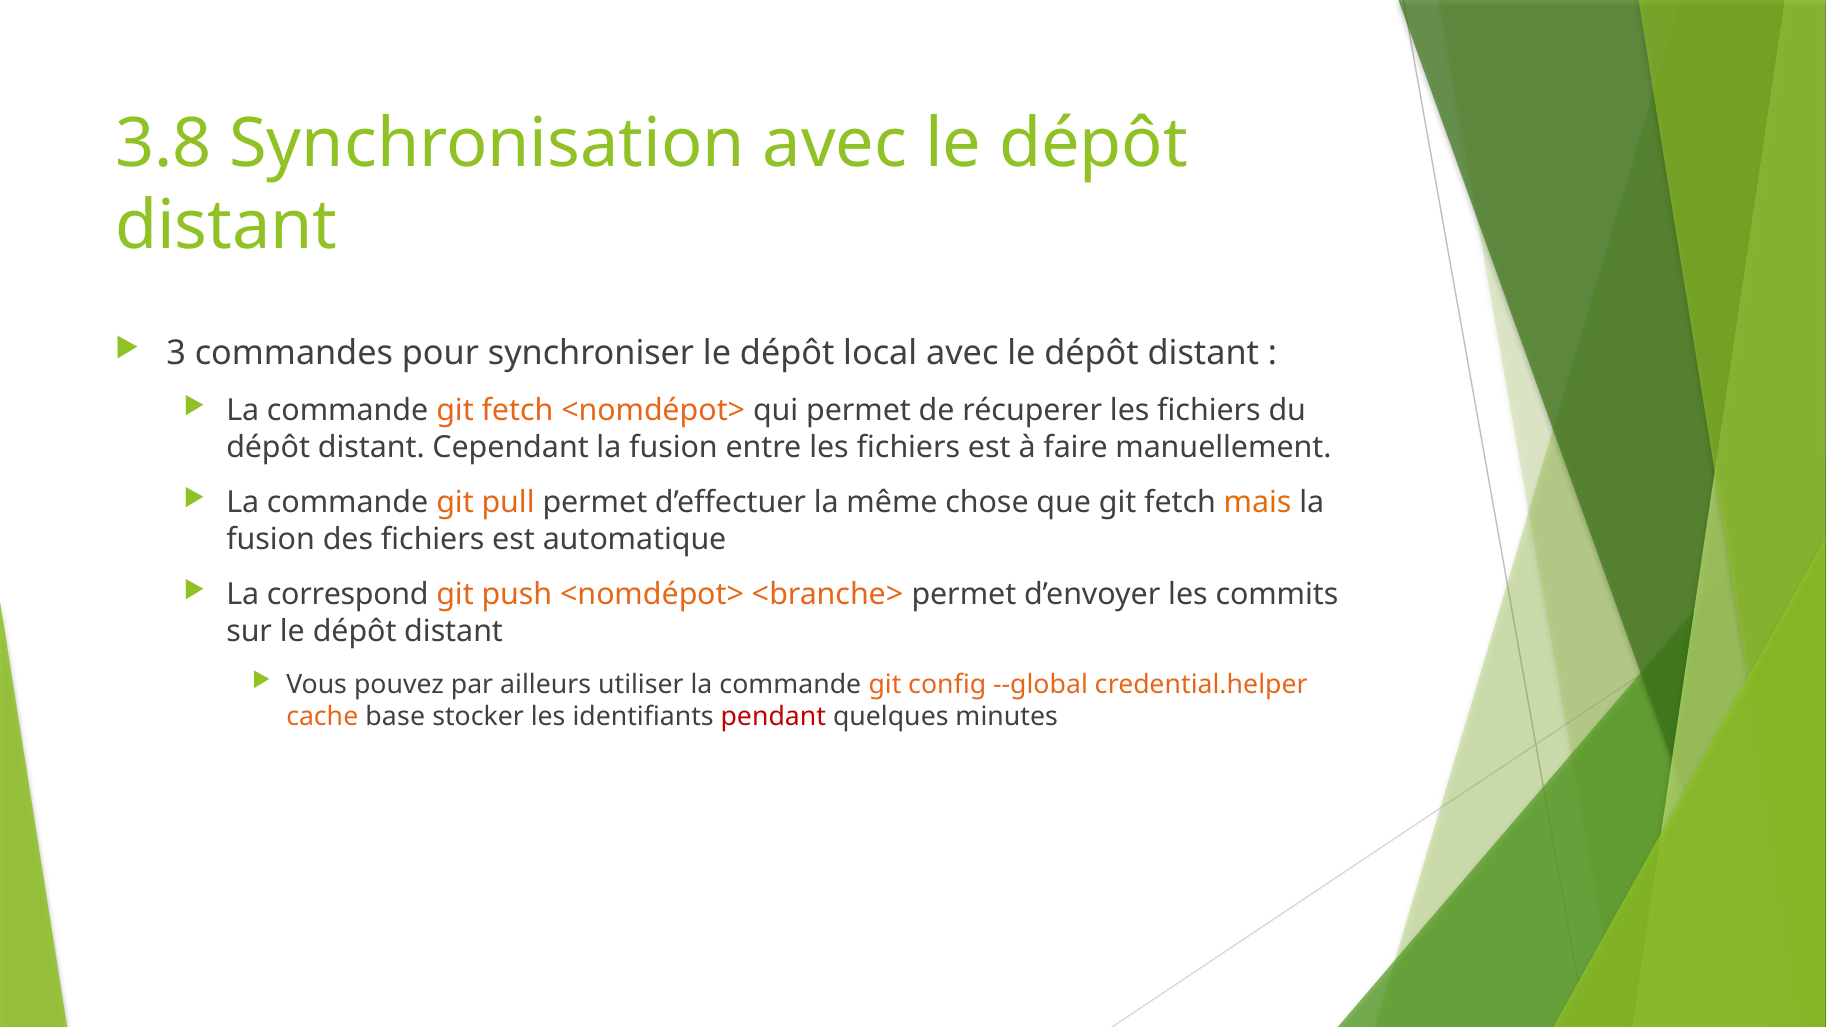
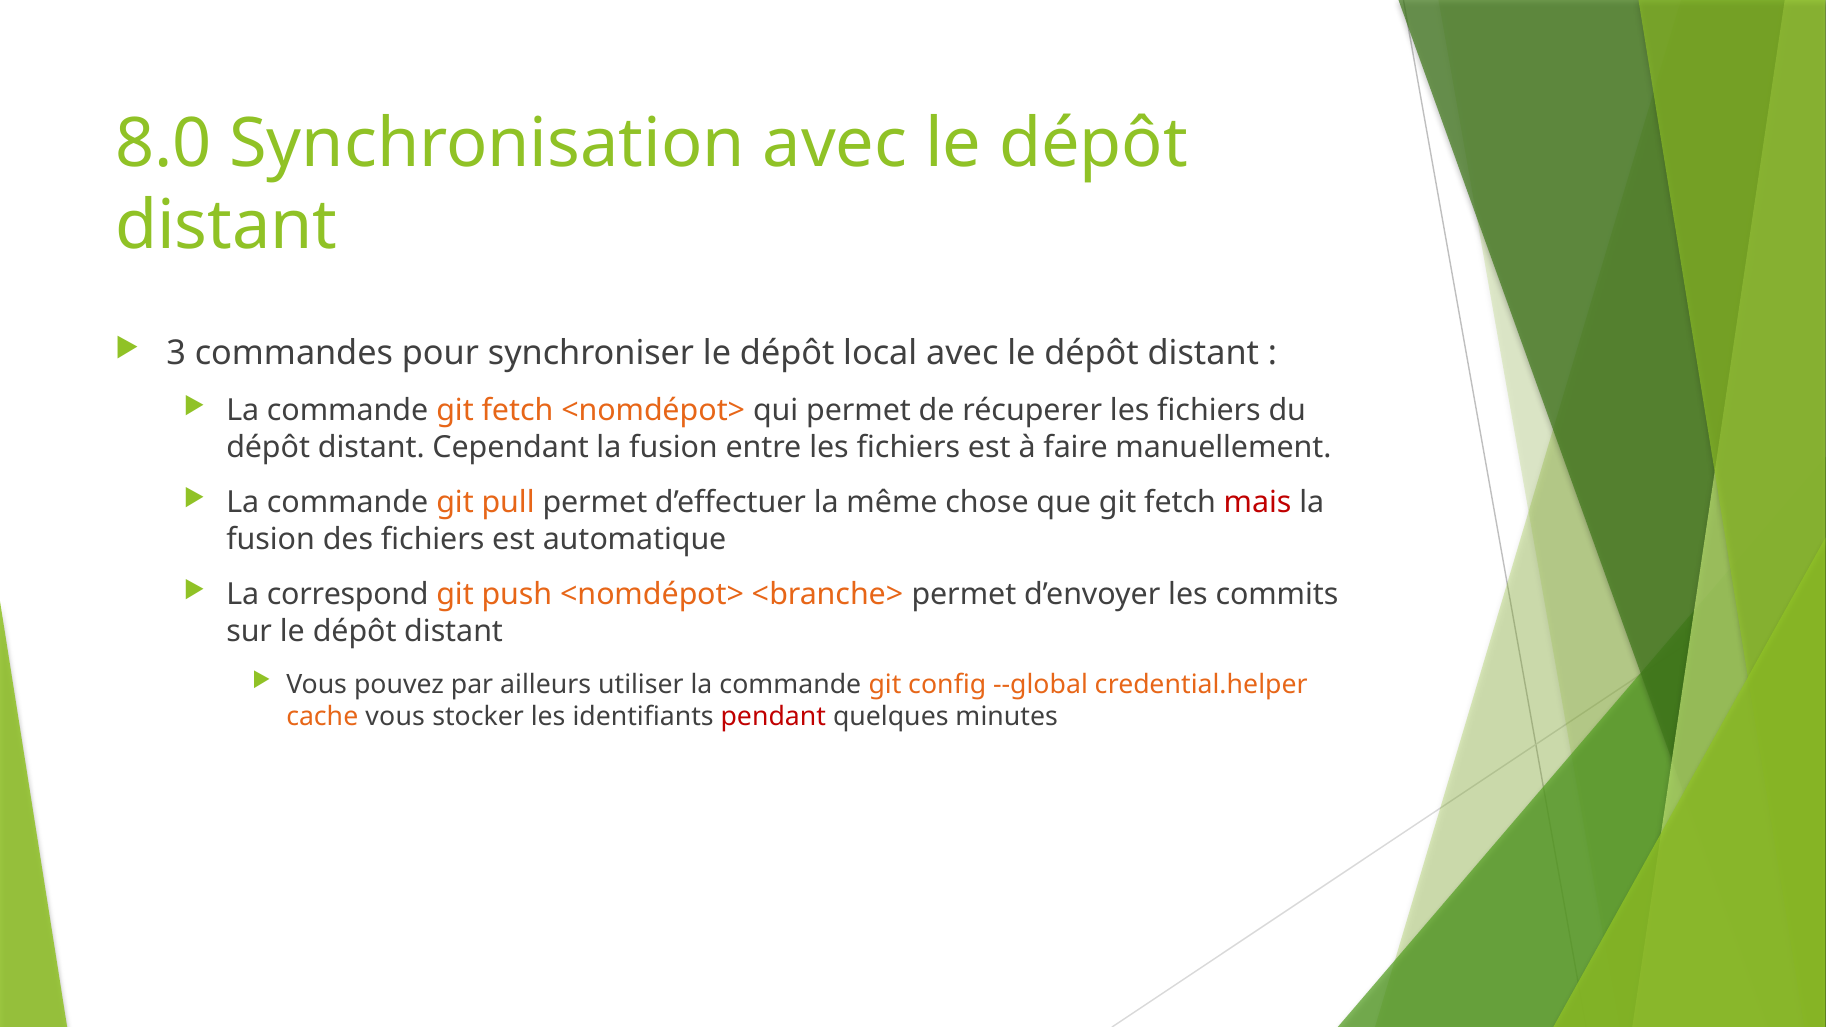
3.8: 3.8 -> 8.0
mais colour: orange -> red
cache base: base -> vous
